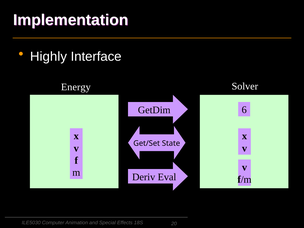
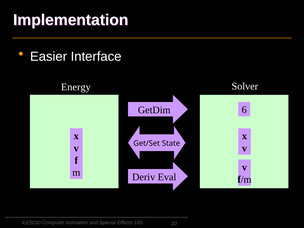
Highly: Highly -> Easier
